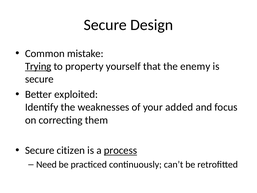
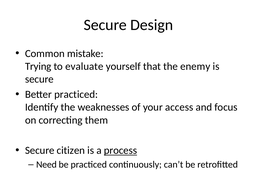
Trying underline: present -> none
property: property -> evaluate
Better exploited: exploited -> practiced
added: added -> access
